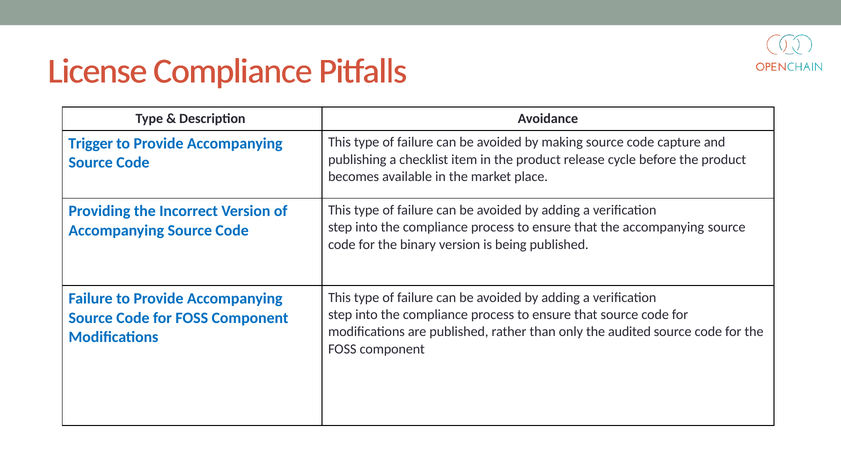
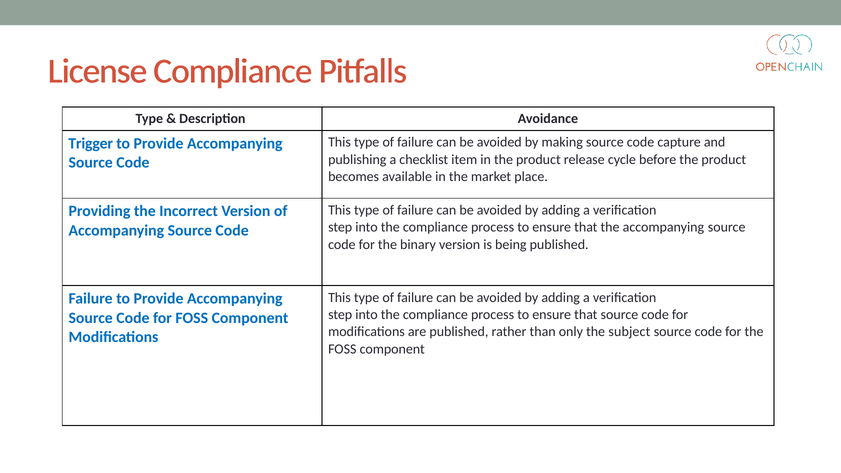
audited: audited -> subject
